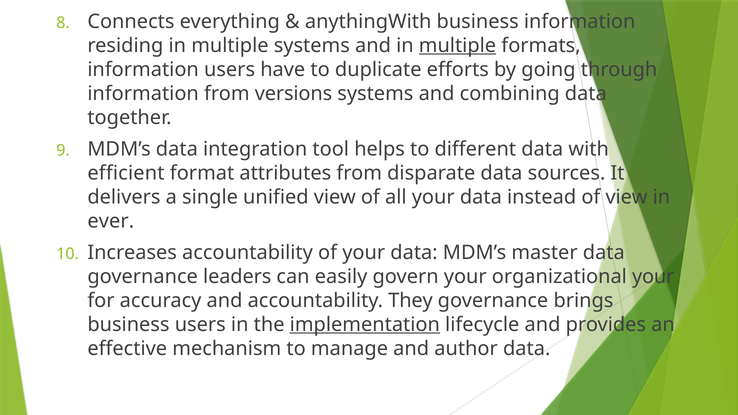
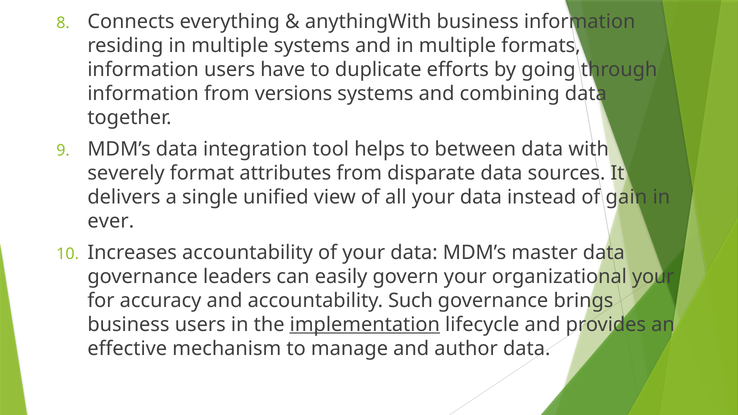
multiple at (457, 46) underline: present -> none
different: different -> between
efficient: efficient -> severely
of view: view -> gain
They: They -> Such
